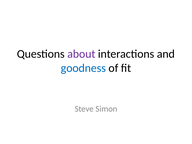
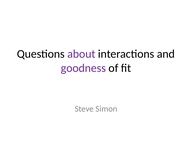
goodness colour: blue -> purple
